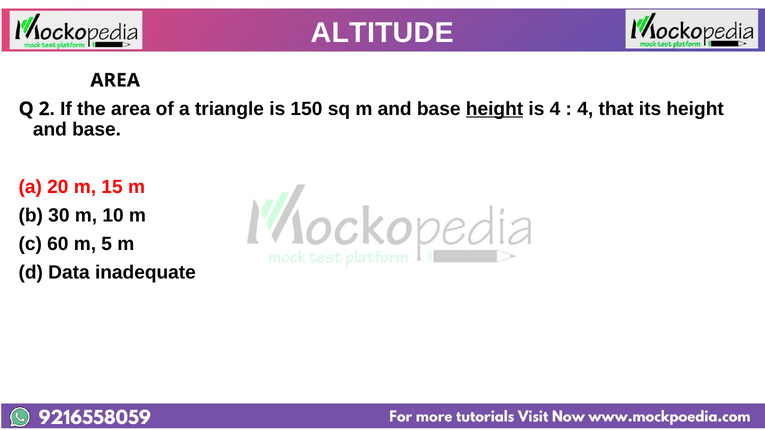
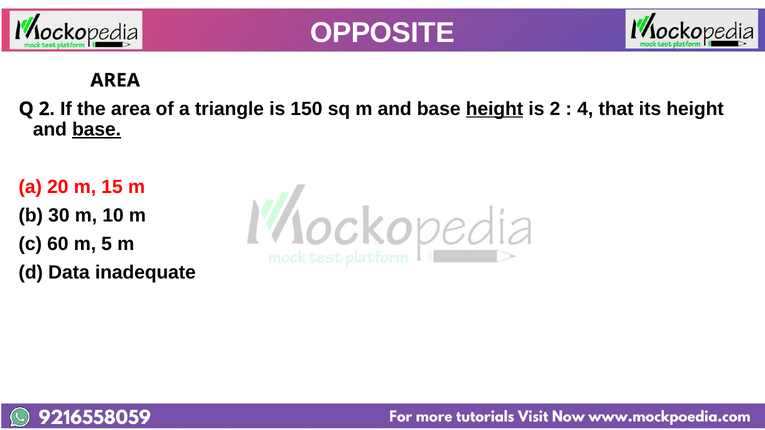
ALTITUDE: ALTITUDE -> OPPOSITE
is 4: 4 -> 2
base at (97, 130) underline: none -> present
